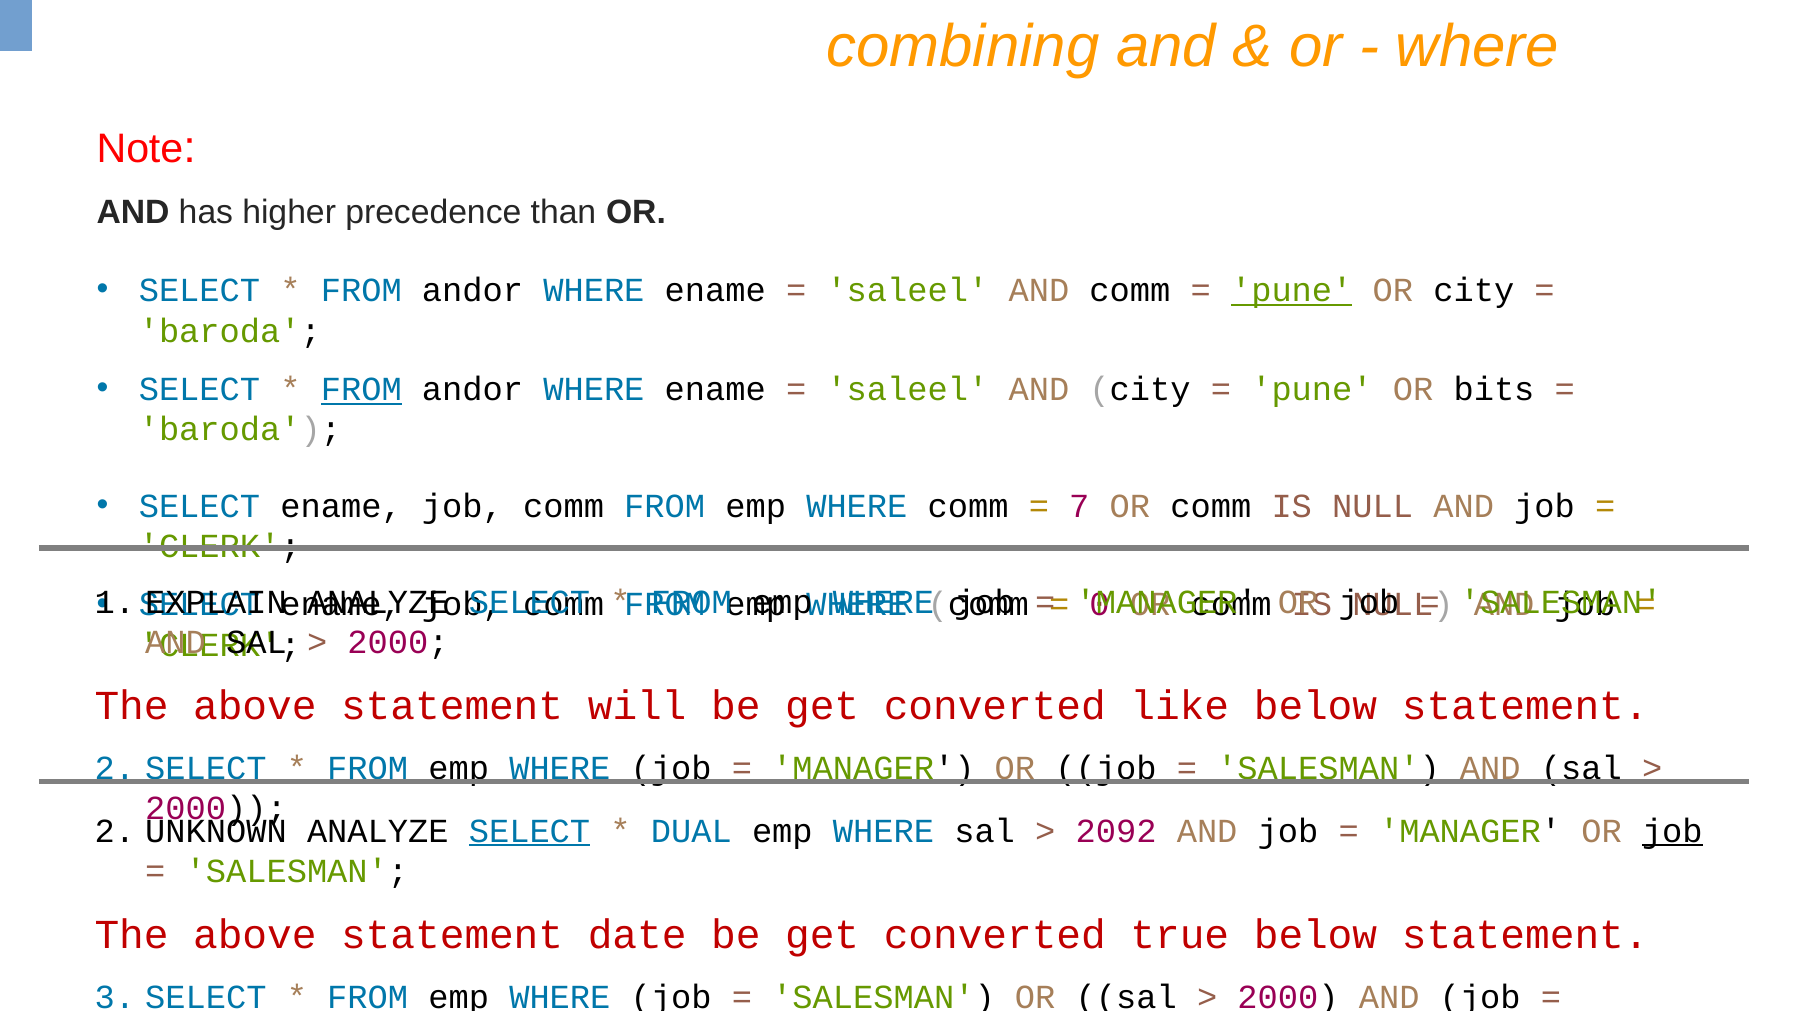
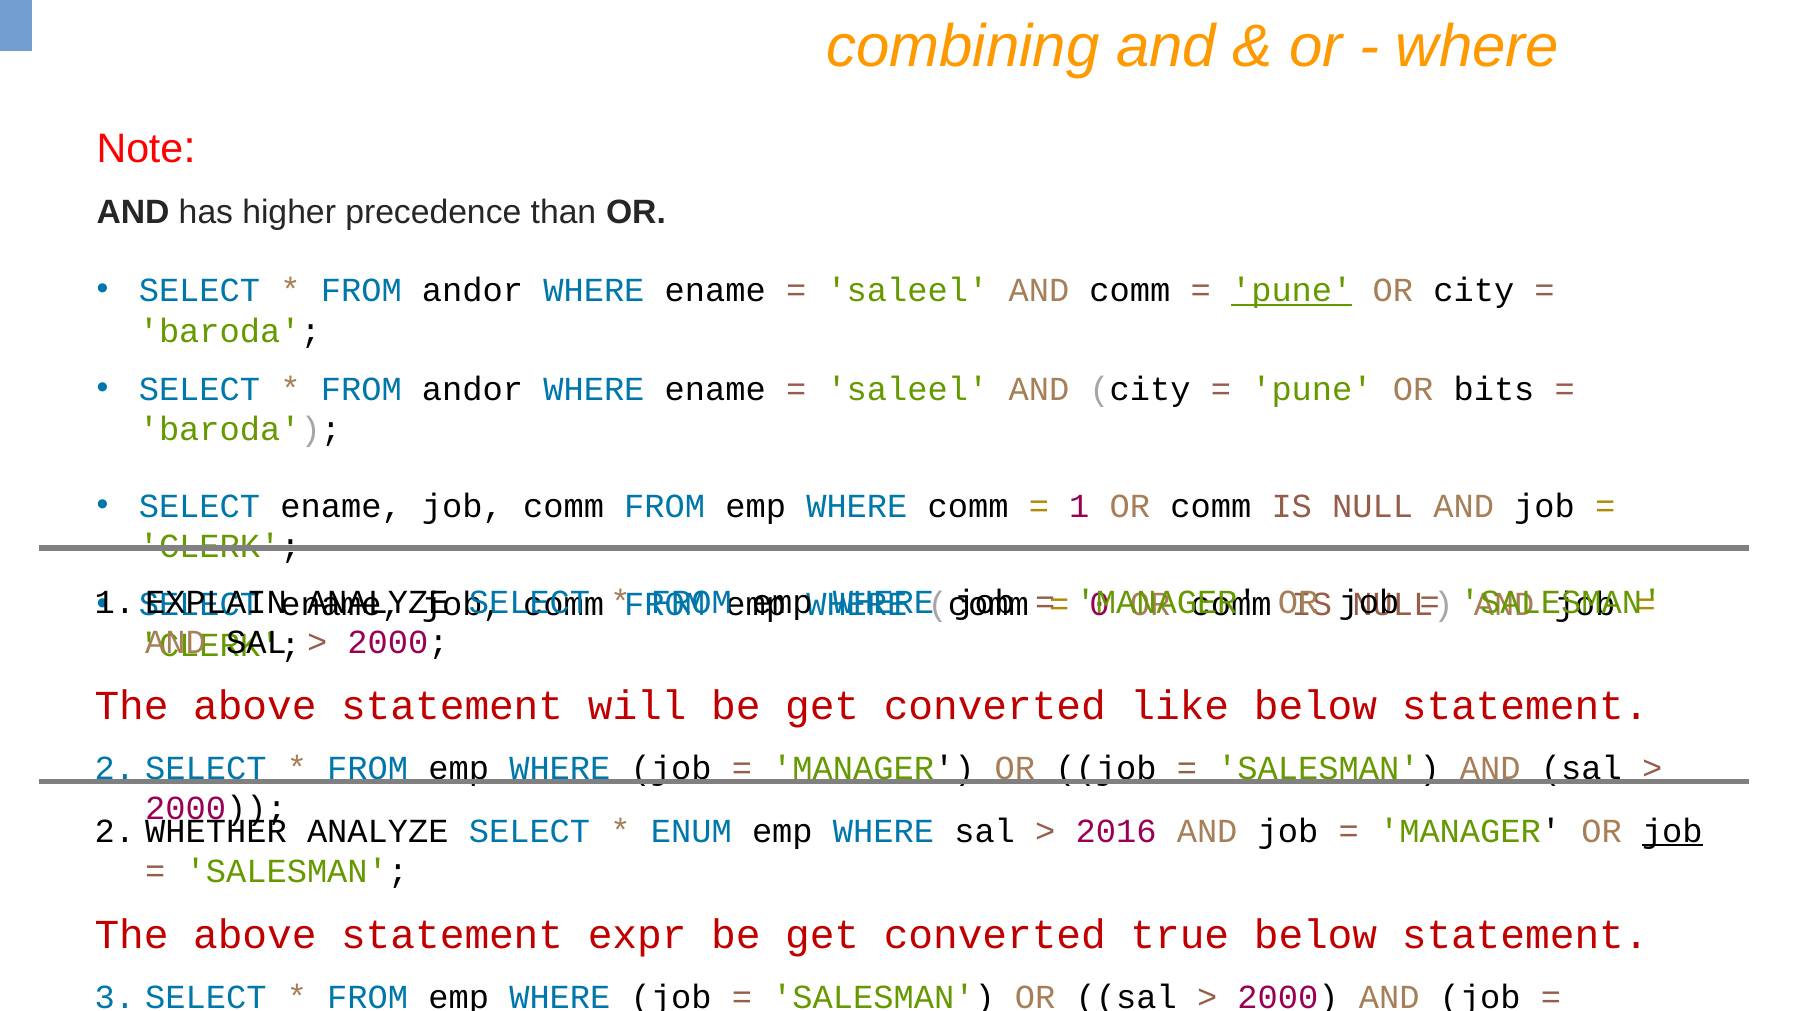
FROM at (361, 389) underline: present -> none
7 at (1079, 506): 7 -> 1
UNKNOWN: UNKNOWN -> WHETHER
SELECT at (530, 831) underline: present -> none
DUAL: DUAL -> ENUM
2092: 2092 -> 2016
date: date -> expr
